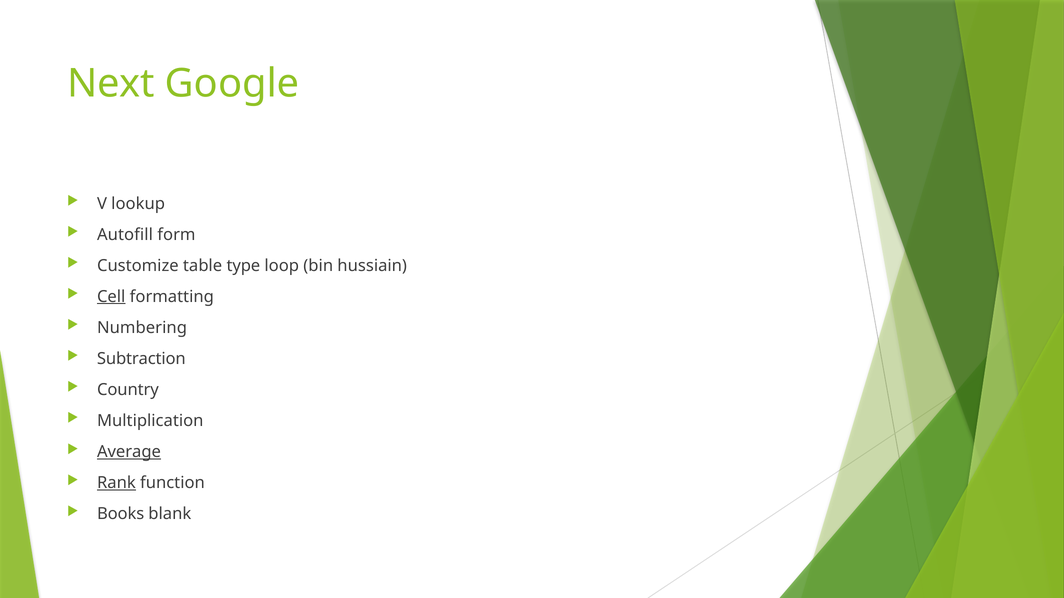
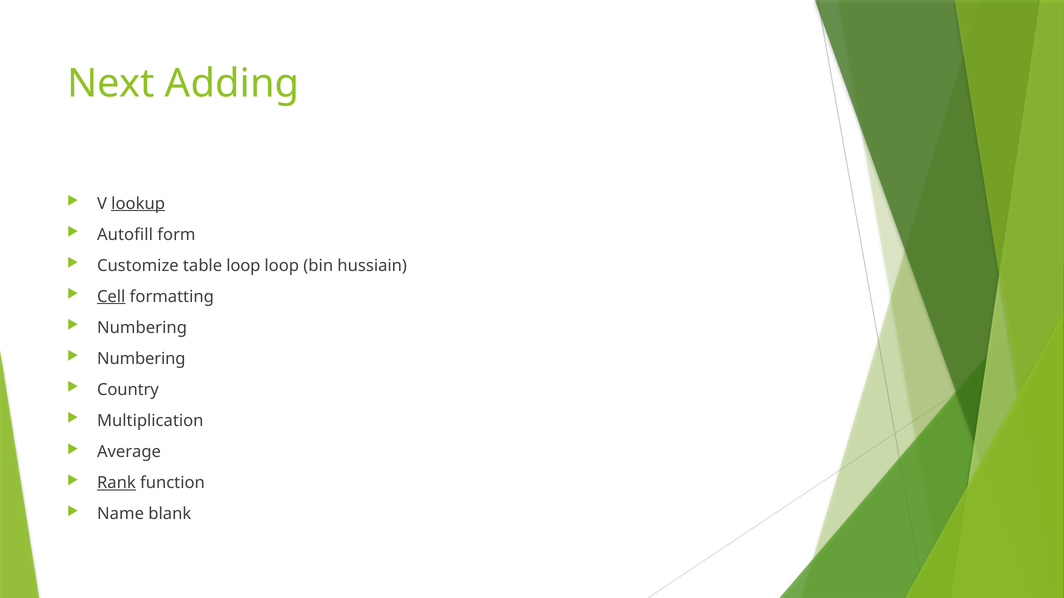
Google: Google -> Adding
lookup underline: none -> present
table type: type -> loop
Subtraction at (141, 359): Subtraction -> Numbering
Average underline: present -> none
Books: Books -> Name
